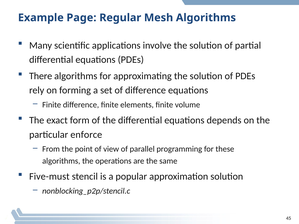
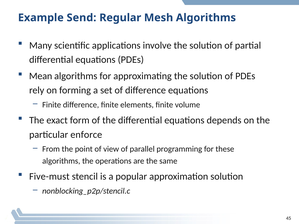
Page: Page -> Send
There: There -> Mean
